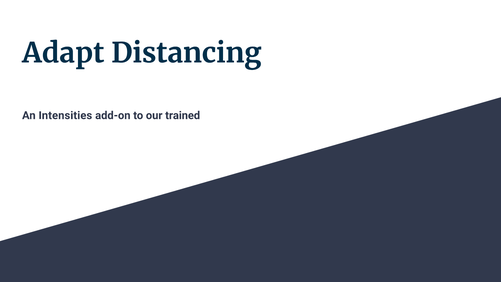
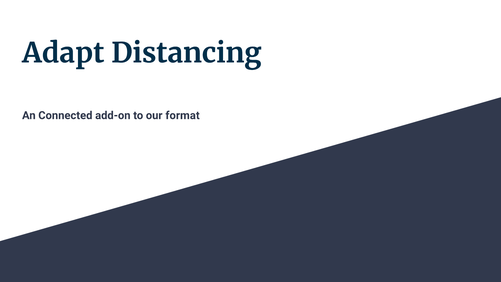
Intensities: Intensities -> Connected
trained: trained -> format
